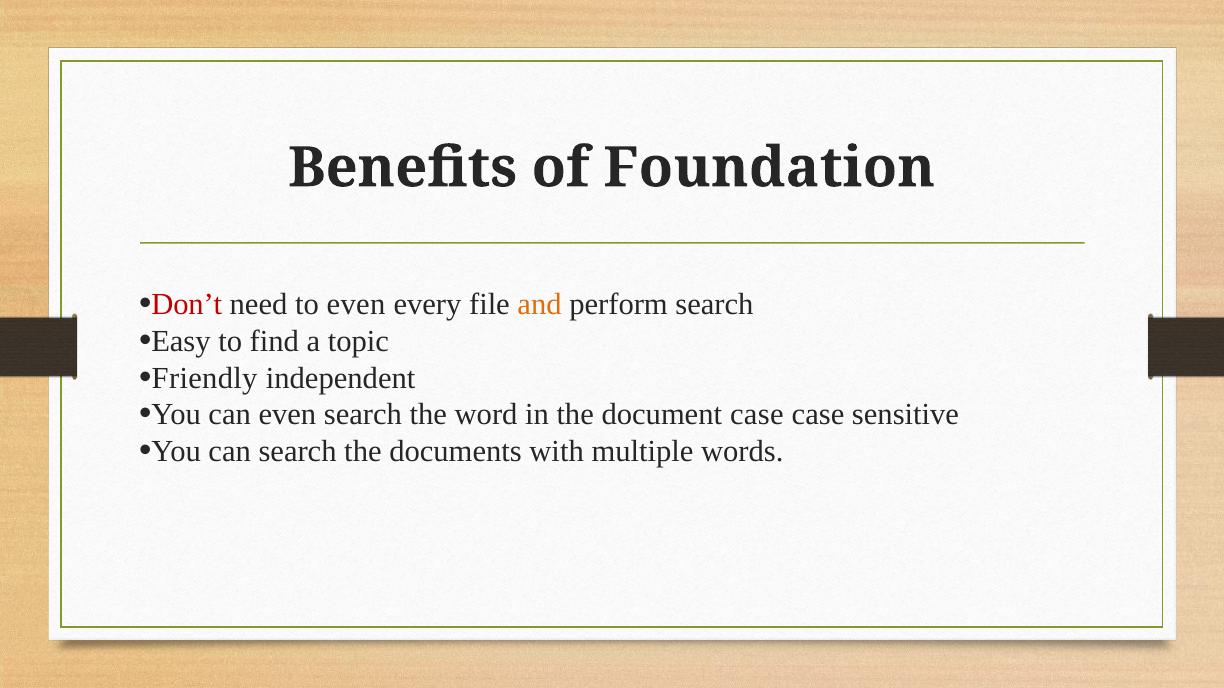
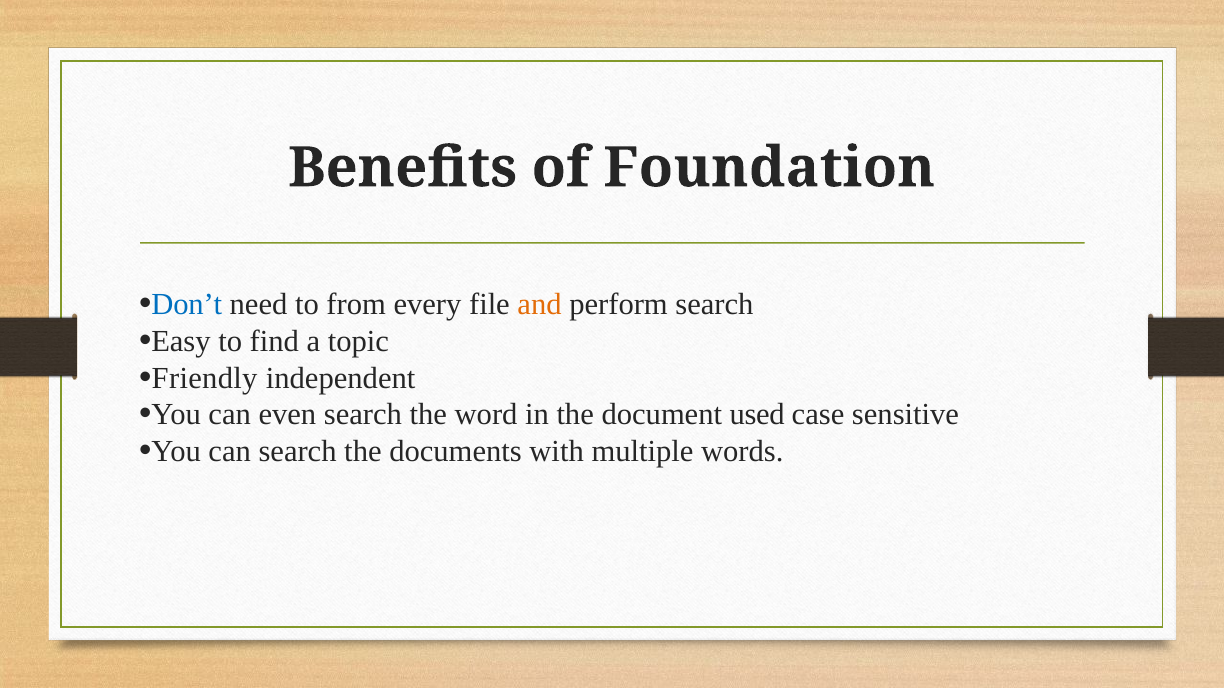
Don’t colour: red -> blue
to even: even -> from
document case: case -> used
